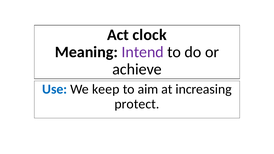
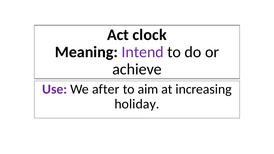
Use colour: blue -> purple
keep: keep -> after
protect: protect -> holiday
